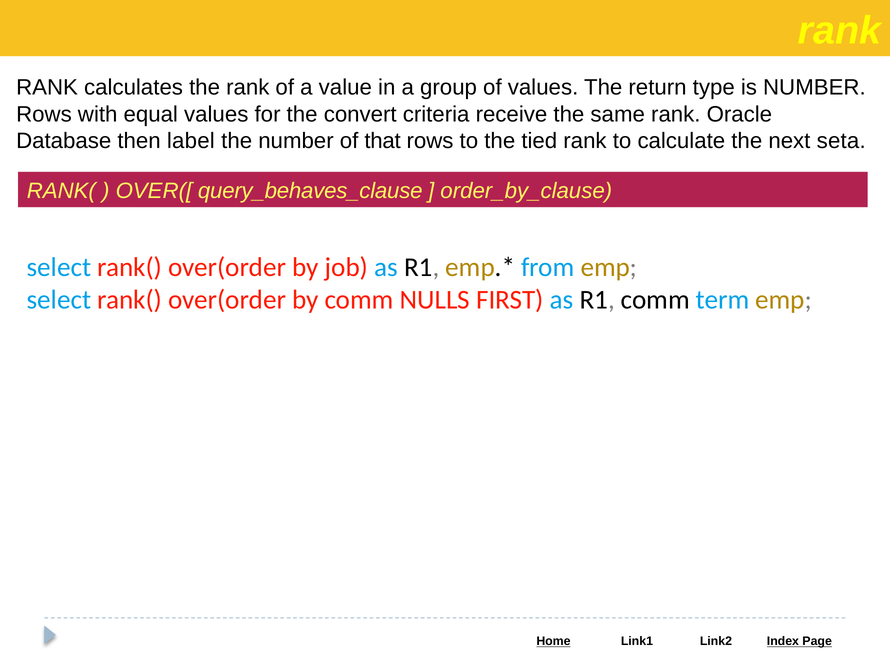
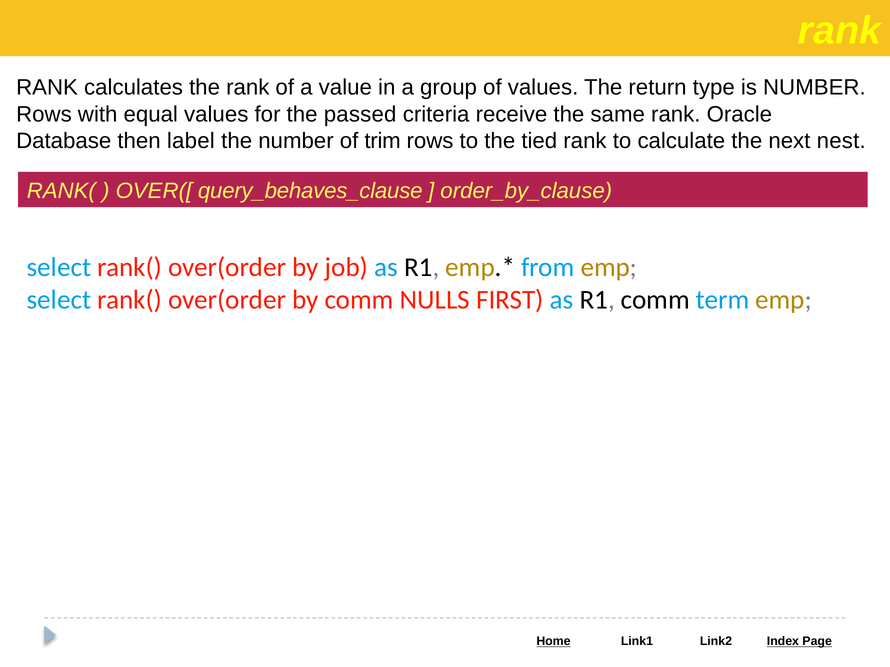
convert: convert -> passed
that: that -> trim
seta: seta -> nest
